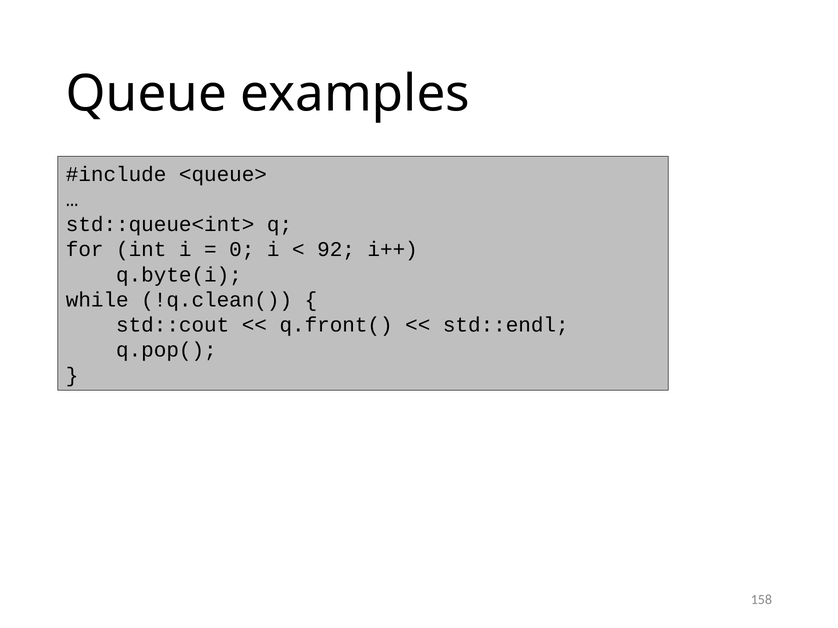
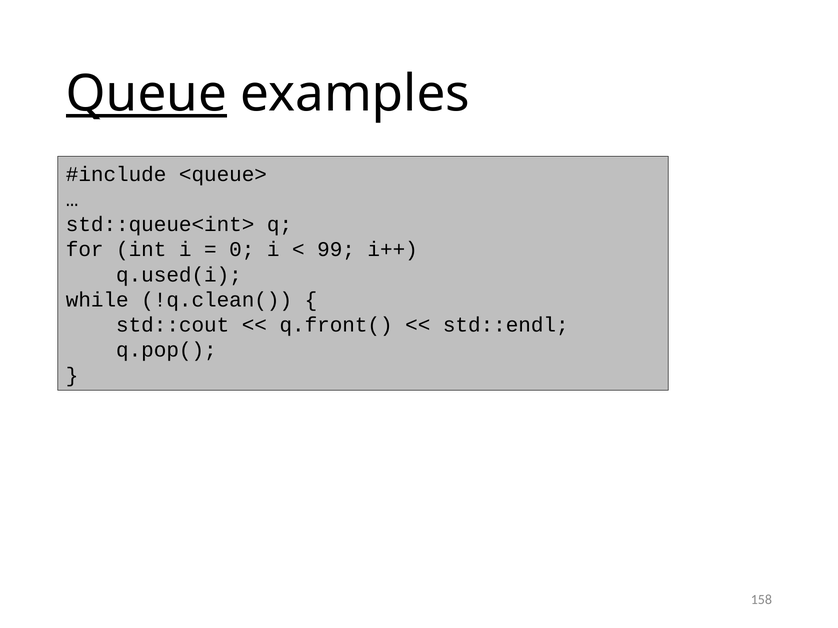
Queue underline: none -> present
92: 92 -> 99
q.byte(i: q.byte(i -> q.used(i
